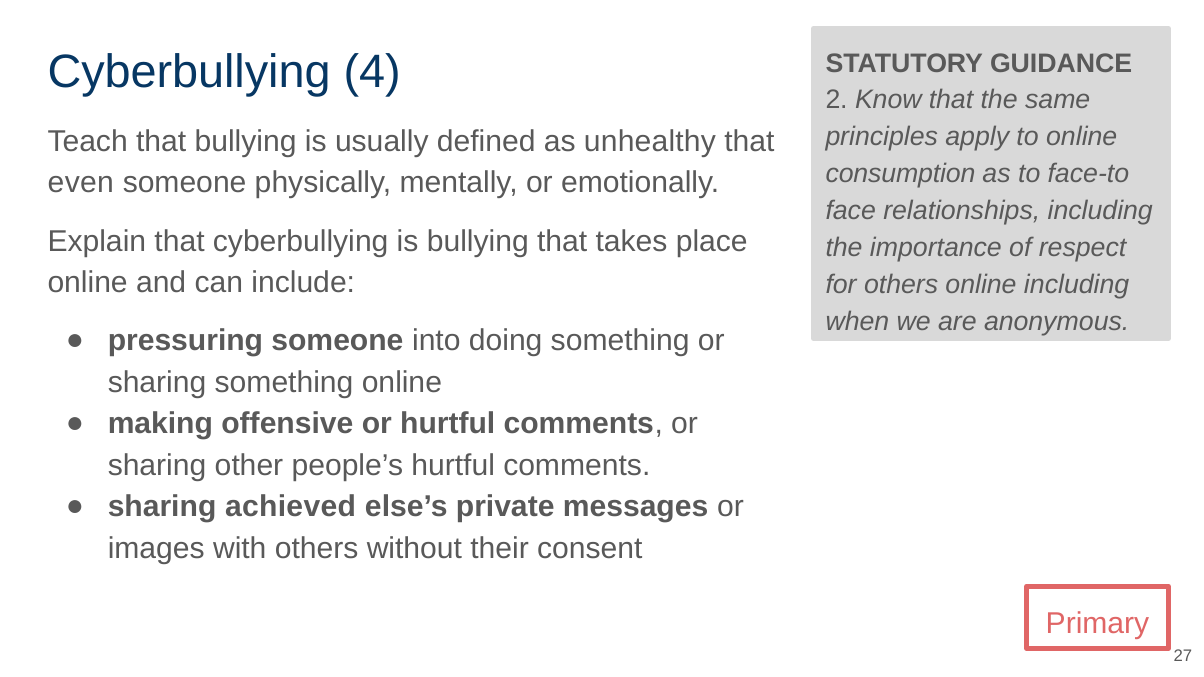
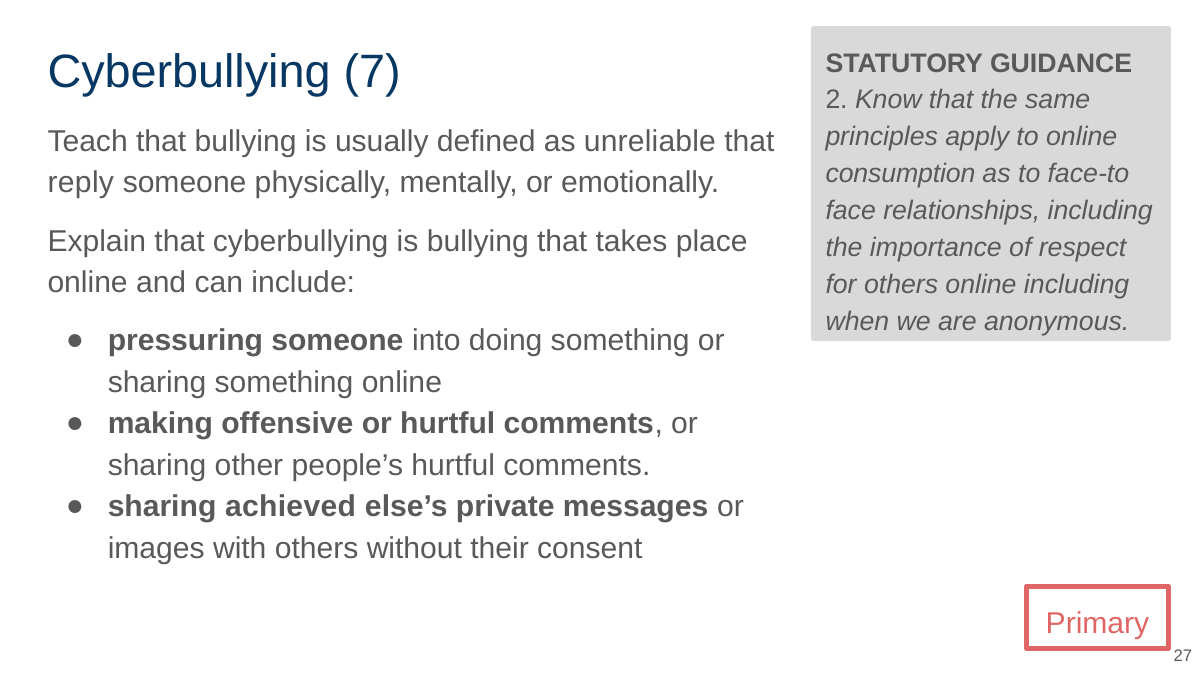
4: 4 -> 7
unhealthy: unhealthy -> unreliable
even: even -> reply
